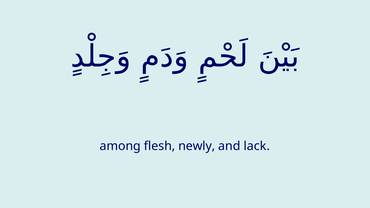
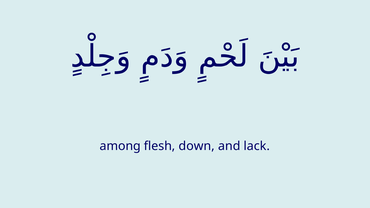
newly: newly -> down
